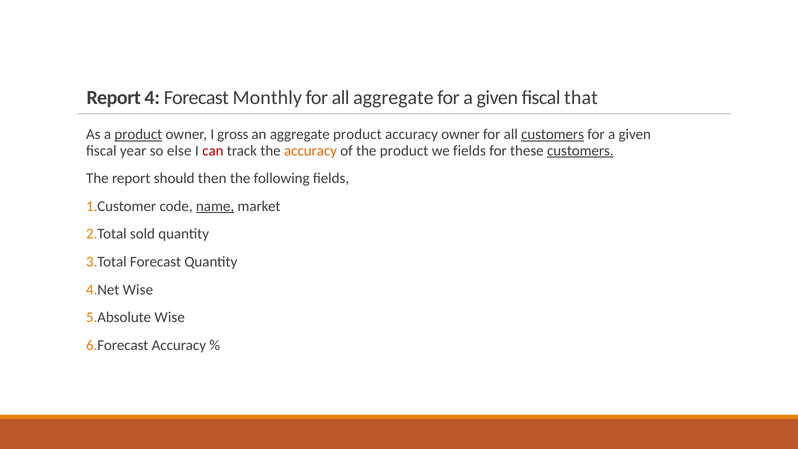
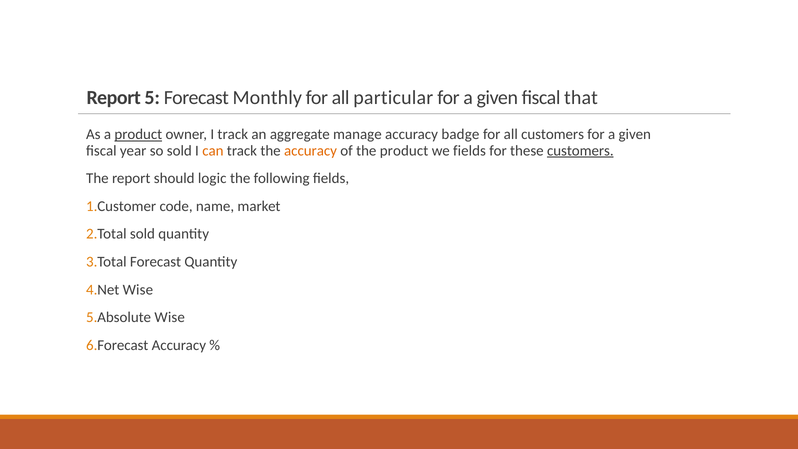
4: 4 -> 5
all aggregate: aggregate -> particular
I gross: gross -> track
aggregate product: product -> manage
accuracy owner: owner -> badge
customers at (553, 134) underline: present -> none
so else: else -> sold
can colour: red -> orange
then: then -> logic
name underline: present -> none
